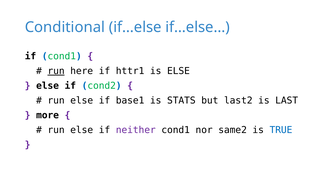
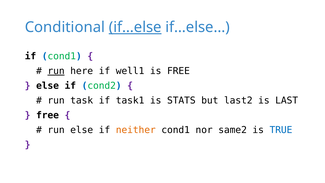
if…else underline: none -> present
httr1: httr1 -> well1
is ELSE: ELSE -> FREE
else at (82, 100): else -> task
base1: base1 -> task1
more at (48, 115): more -> free
neither colour: purple -> orange
